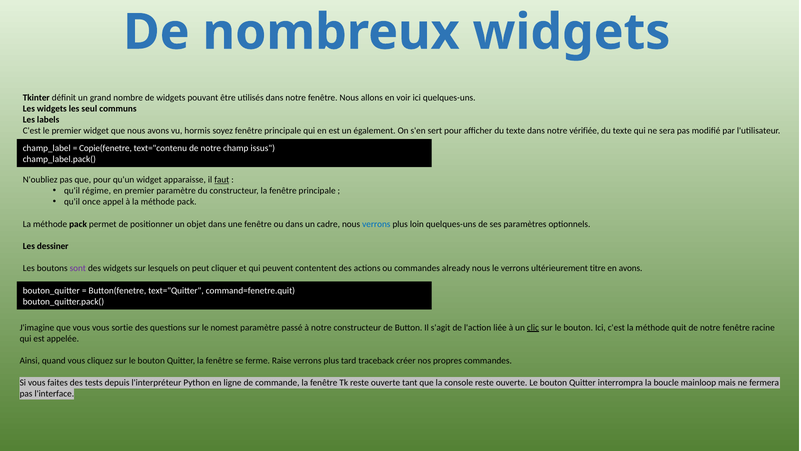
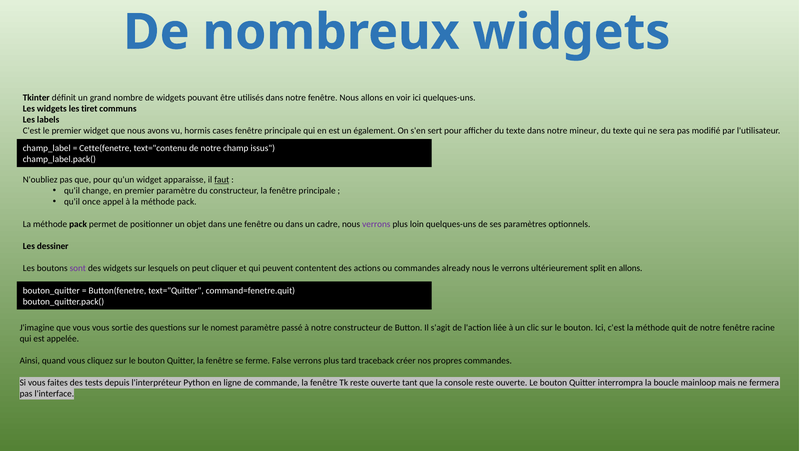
seul: seul -> tiret
soyez: soyez -> cases
vérifiée: vérifiée -> mineur
Copie(fenetre: Copie(fenetre -> Cette(fenetre
régime: régime -> change
verrons at (376, 224) colour: blue -> purple
titre: titre -> split
en avons: avons -> allons
clic underline: present -> none
Raise: Raise -> False
